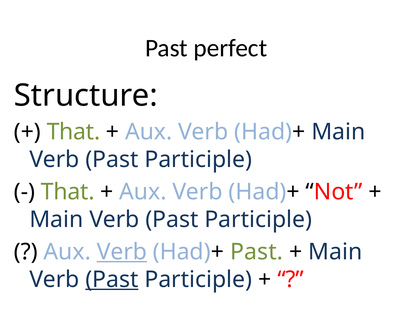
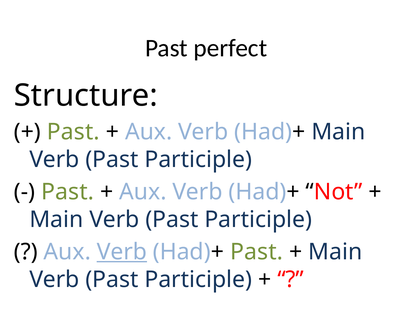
That at (73, 132): That -> Past
That at (68, 192): That -> Past
Past at (112, 280) underline: present -> none
